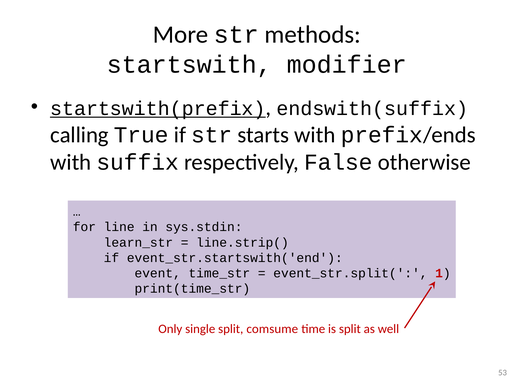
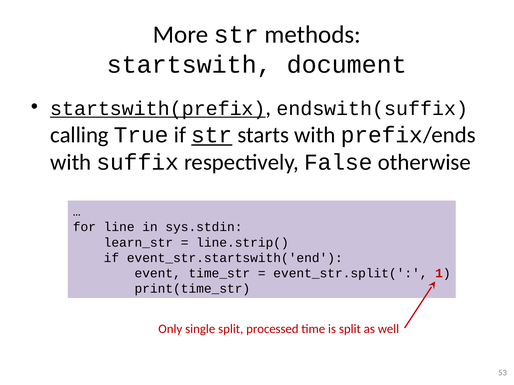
modifier: modifier -> document
str at (212, 135) underline: none -> present
comsume: comsume -> processed
